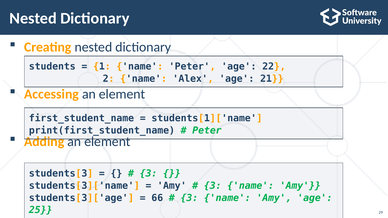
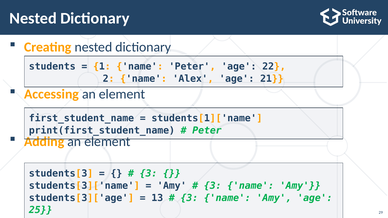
66: 66 -> 13
